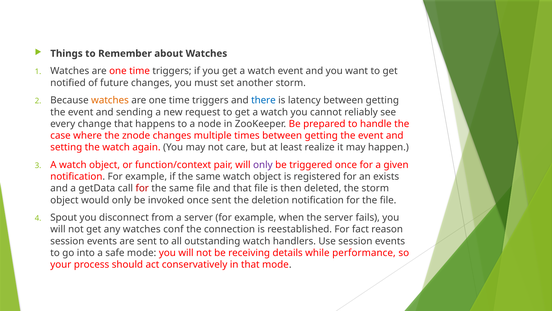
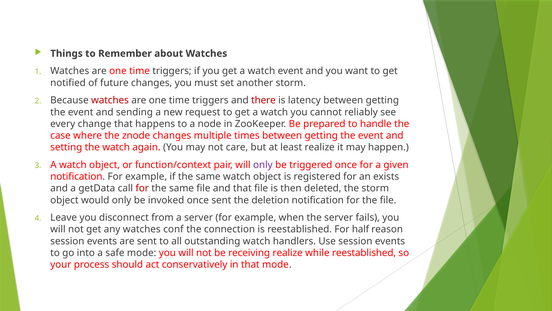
watches at (110, 100) colour: orange -> red
there colour: blue -> red
Spout: Spout -> Leave
fact: fact -> half
receiving details: details -> realize
while performance: performance -> reestablished
